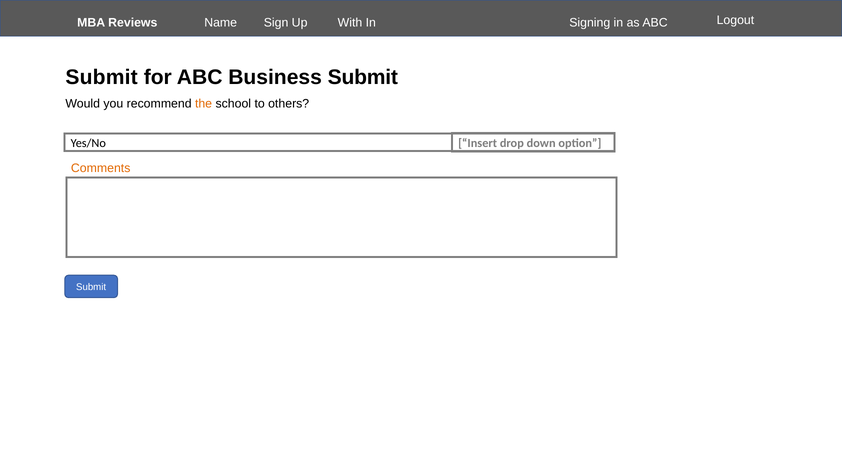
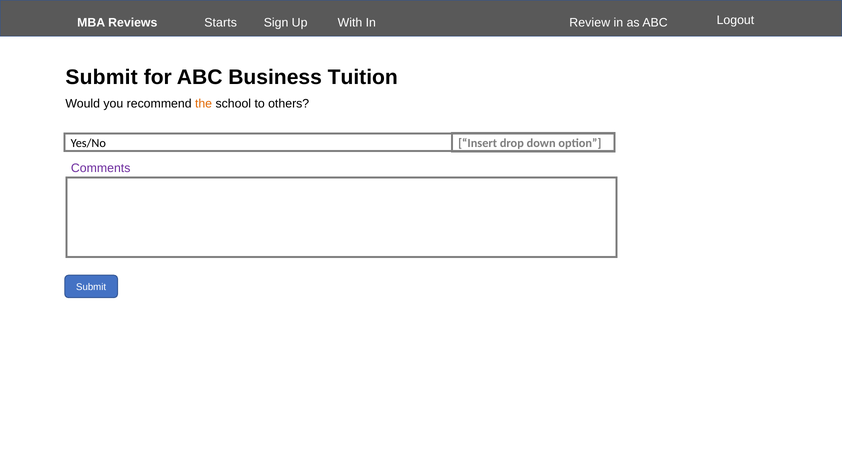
Name: Name -> Starts
Signing: Signing -> Review
Business Submit: Submit -> Tuition
Comments colour: orange -> purple
